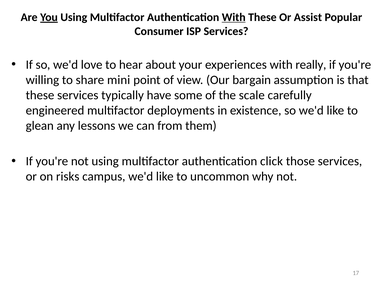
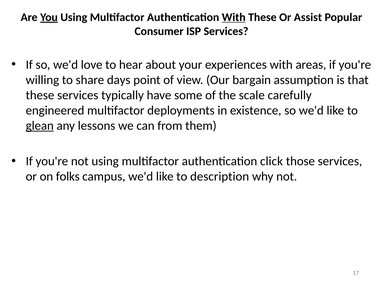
really: really -> areas
mini: mini -> days
glean underline: none -> present
risks: risks -> folks
uncommon: uncommon -> description
